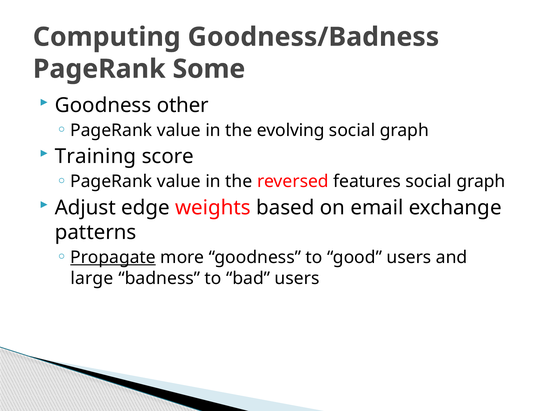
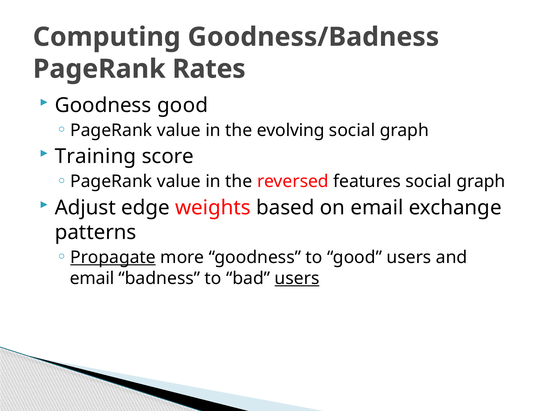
Some: Some -> Rates
Goodness other: other -> good
large at (92, 279): large -> email
users at (297, 279) underline: none -> present
